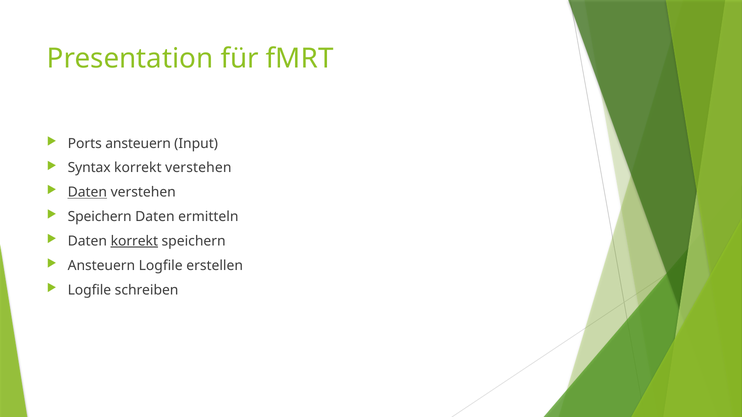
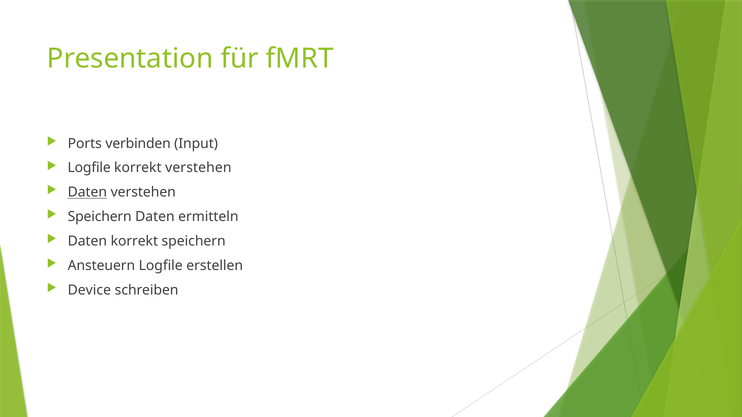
Ports ansteuern: ansteuern -> verbinden
Syntax at (89, 168): Syntax -> Logfile
korrekt at (134, 241) underline: present -> none
Logfile at (89, 290): Logfile -> Device
